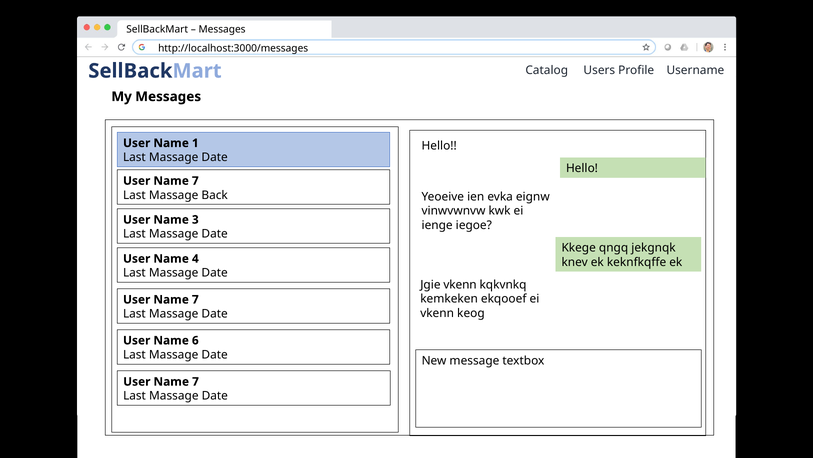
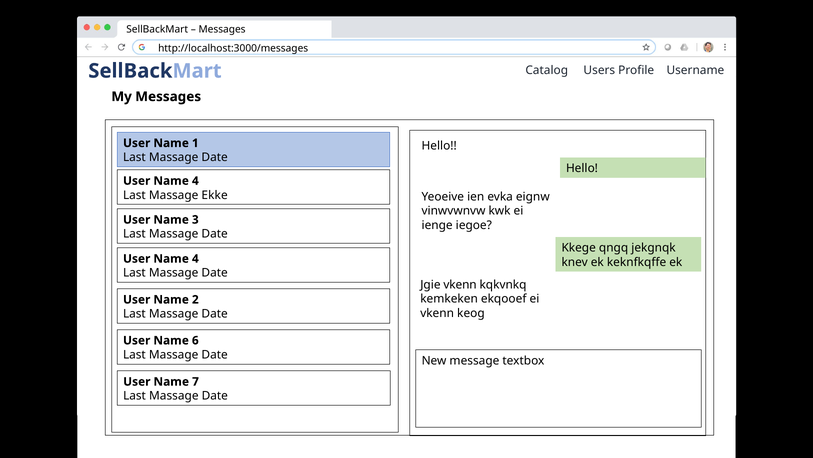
7 at (195, 181): 7 -> 4
Back: Back -> Ekke
7 at (195, 299): 7 -> 2
